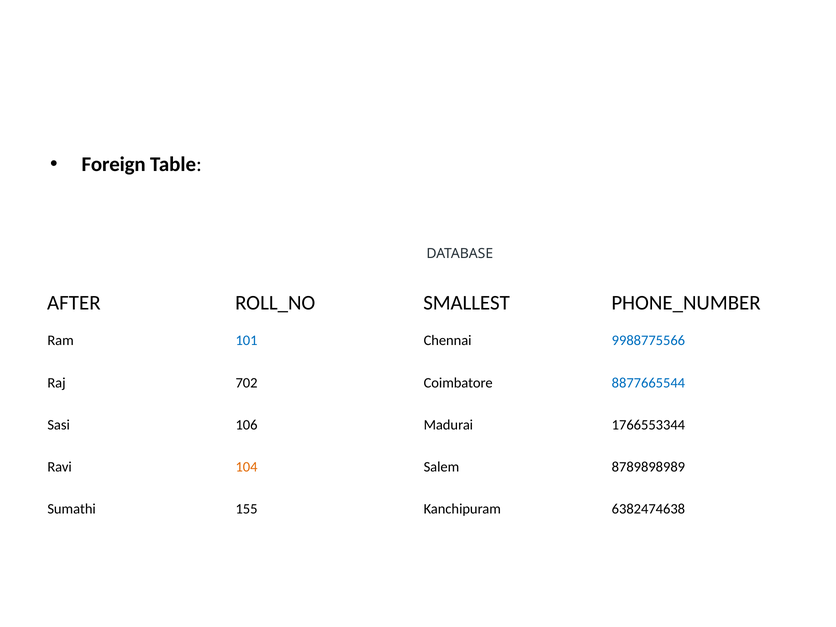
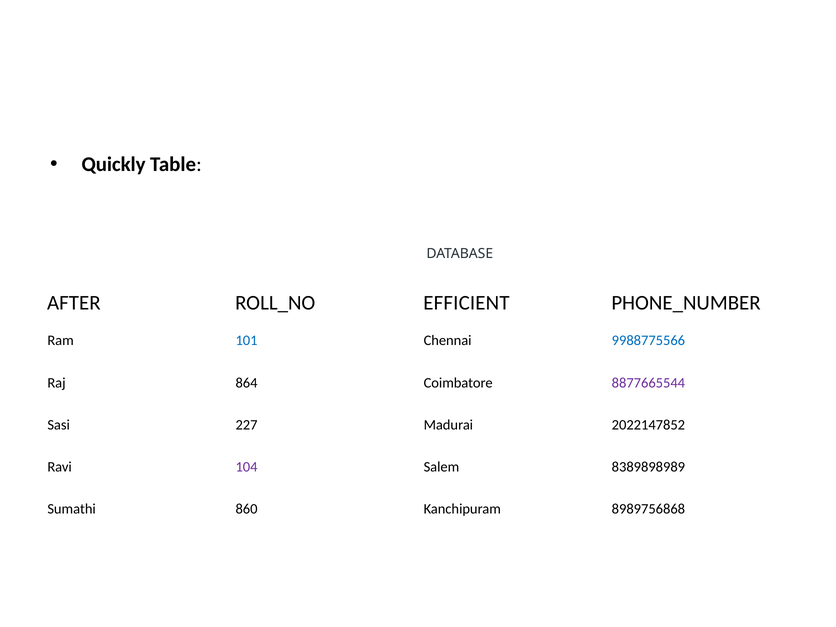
Foreign: Foreign -> Quickly
SMALLEST: SMALLEST -> EFFICIENT
702: 702 -> 864
8877665544 colour: blue -> purple
106: 106 -> 227
1766553344: 1766553344 -> 2022147852
104 colour: orange -> purple
8789898989: 8789898989 -> 8389898989
155: 155 -> 860
6382474638: 6382474638 -> 8989756868
